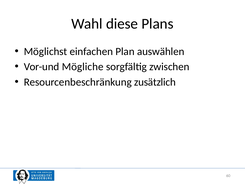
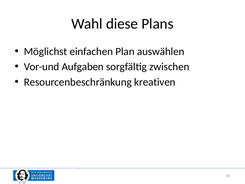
Mögliche: Mögliche -> Aufgaben
zusätzlich: zusätzlich -> kreativen
